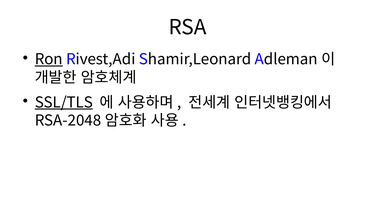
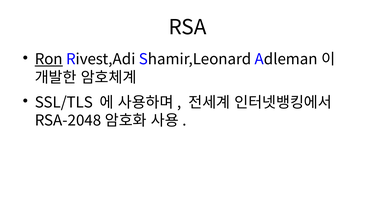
SSL/TLS underline: present -> none
